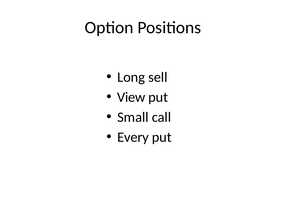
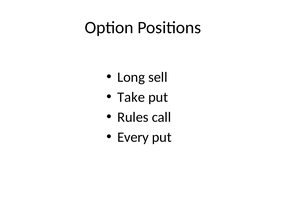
View: View -> Take
Small: Small -> Rules
